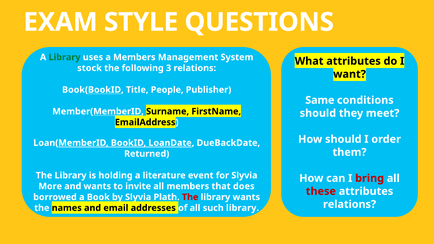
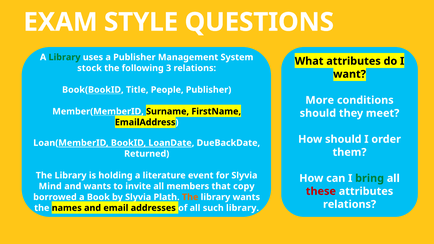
a Members: Members -> Publisher
Same: Same -> More
bring colour: red -> green
More: More -> Mind
does: does -> copy
The at (190, 197) colour: red -> orange
